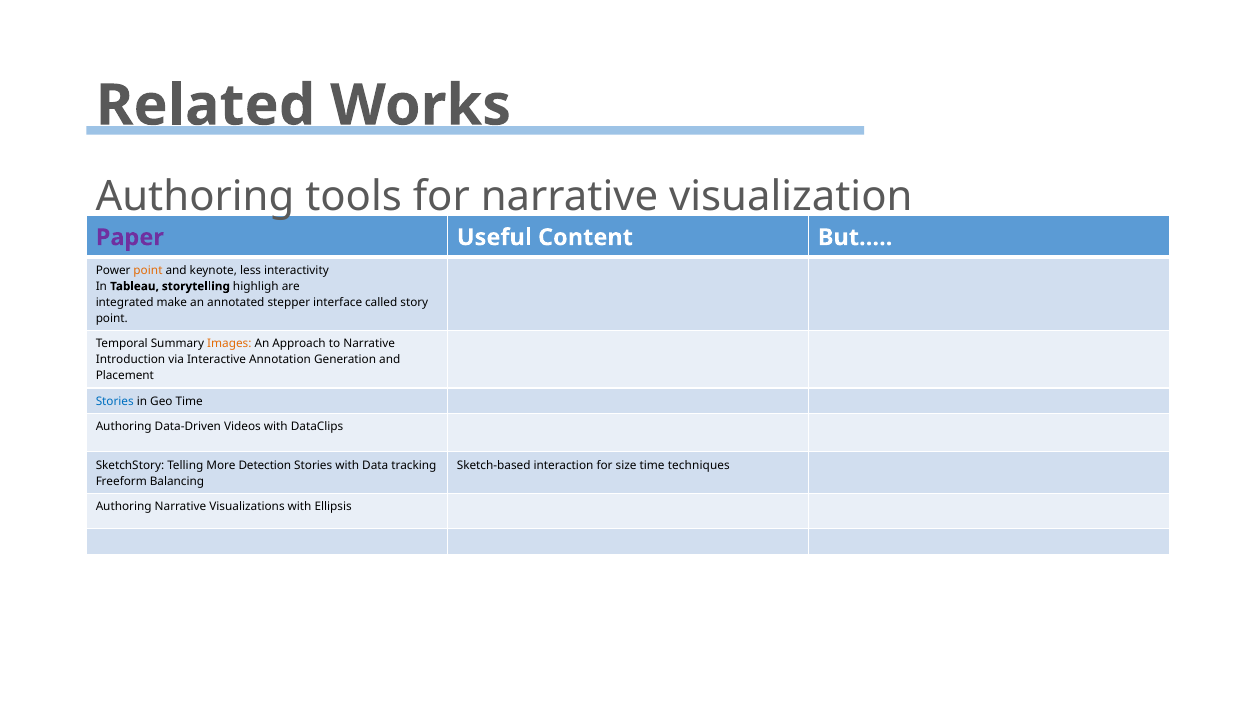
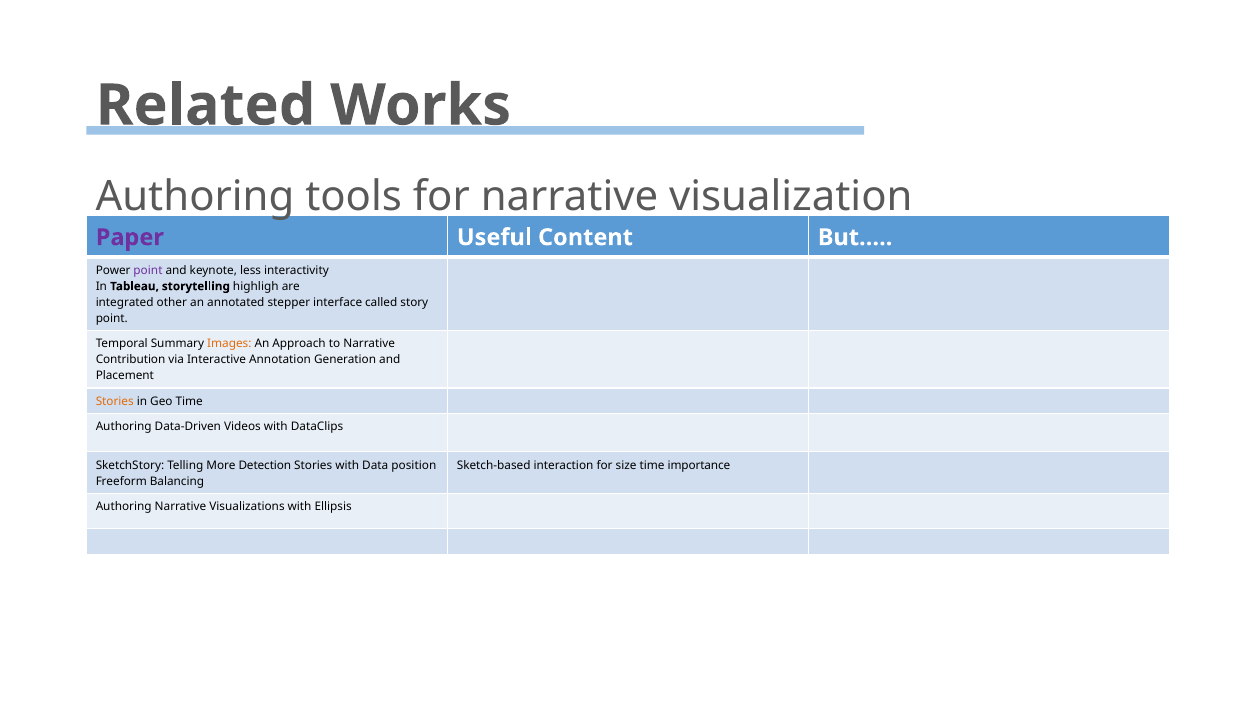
point at (148, 270) colour: orange -> purple
make: make -> other
Introduction: Introduction -> Contribution
Stories at (115, 401) colour: blue -> orange
tracking: tracking -> position
techniques: techniques -> importance
